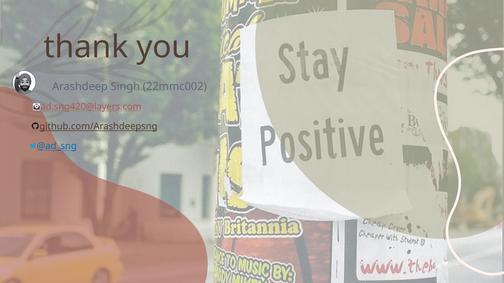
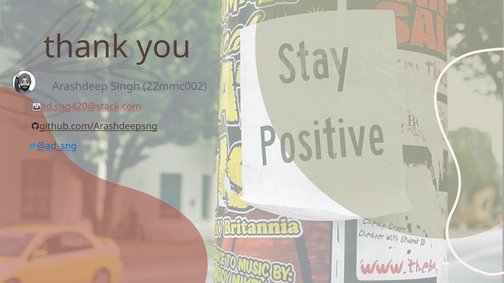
ad.sng420@layers.com: ad.sng420@layers.com -> ad.sng420@stack.com
